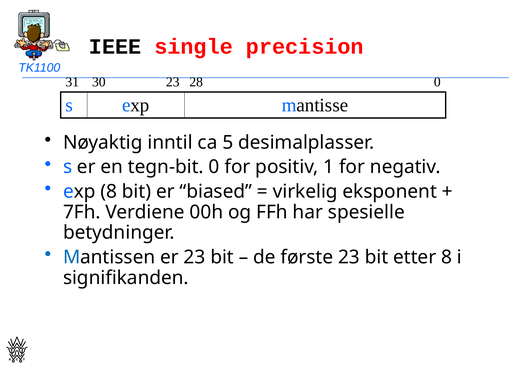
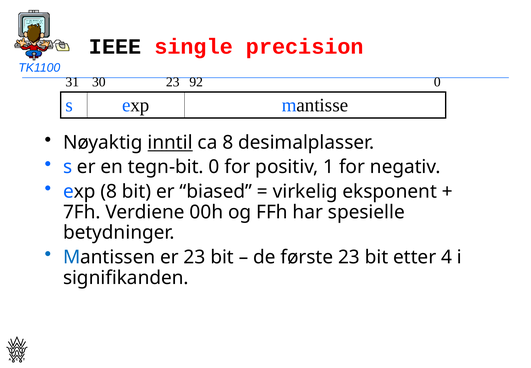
28: 28 -> 92
inntil underline: none -> present
ca 5: 5 -> 8
etter 8: 8 -> 4
